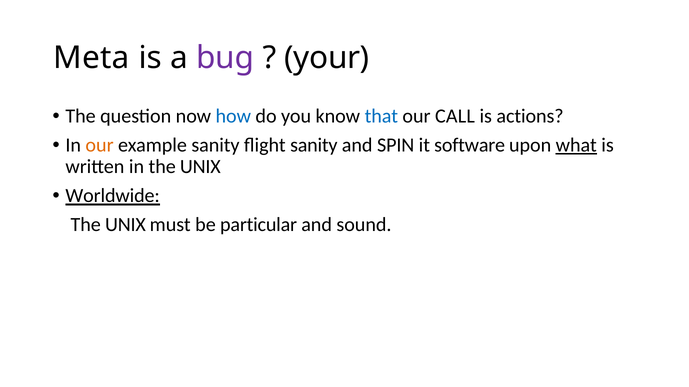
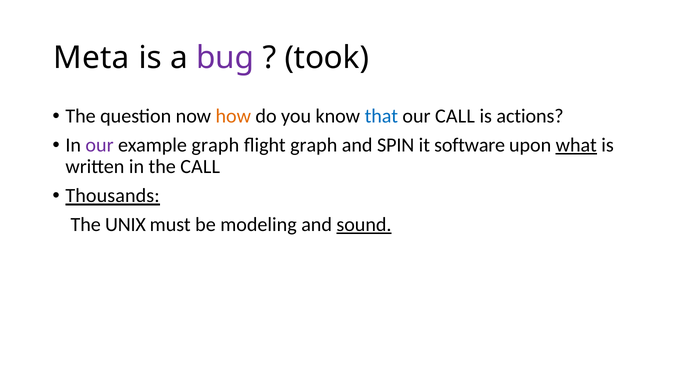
your: your -> took
how colour: blue -> orange
our at (100, 145) colour: orange -> purple
example sanity: sanity -> graph
flight sanity: sanity -> graph
in the UNIX: UNIX -> CALL
Worldwide: Worldwide -> Thousands
particular: particular -> modeling
sound underline: none -> present
